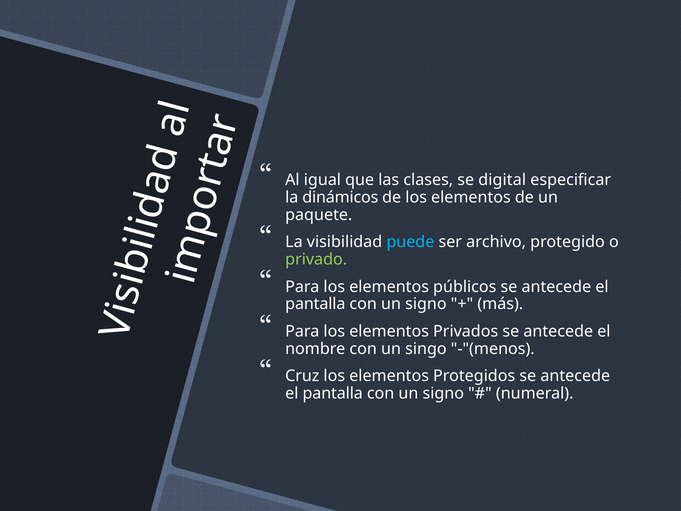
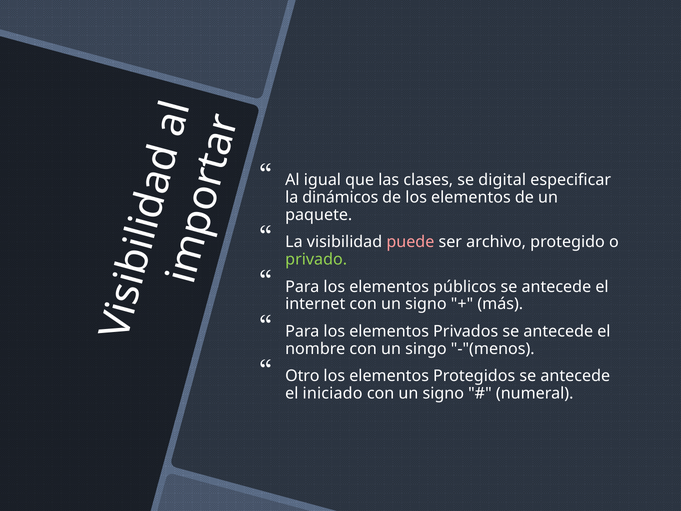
puede colour: light blue -> pink
pantalla at (315, 304): pantalla -> internet
Cruz: Cruz -> Otro
pantalla at (333, 393): pantalla -> iniciado
